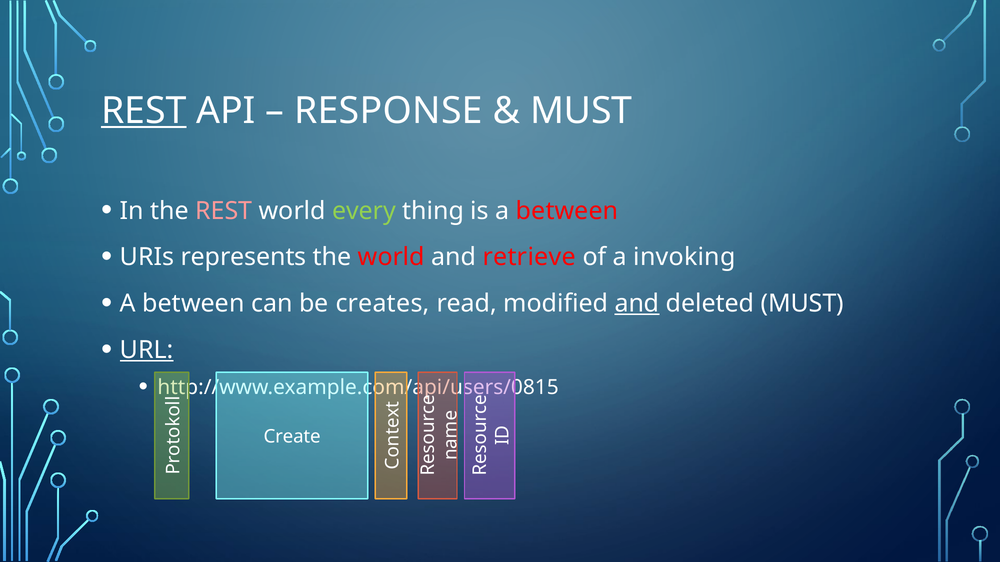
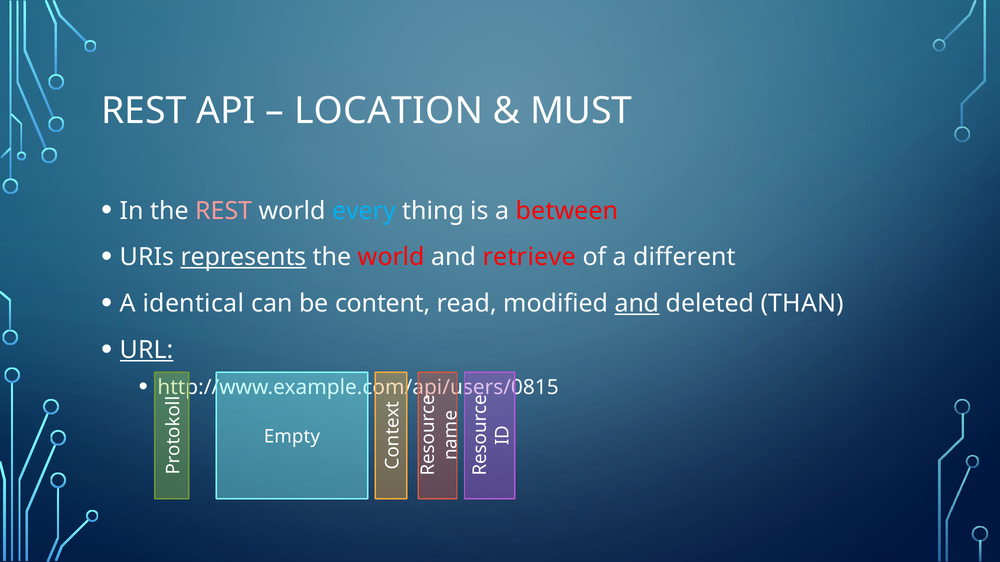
REST at (144, 111) underline: present -> none
RESPONSE: RESPONSE -> LOCATION
every colour: light green -> light blue
represents underline: none -> present
invoking: invoking -> different
between at (193, 304): between -> identical
creates: creates -> content
deleted MUST: MUST -> THAN
Create: Create -> Empty
